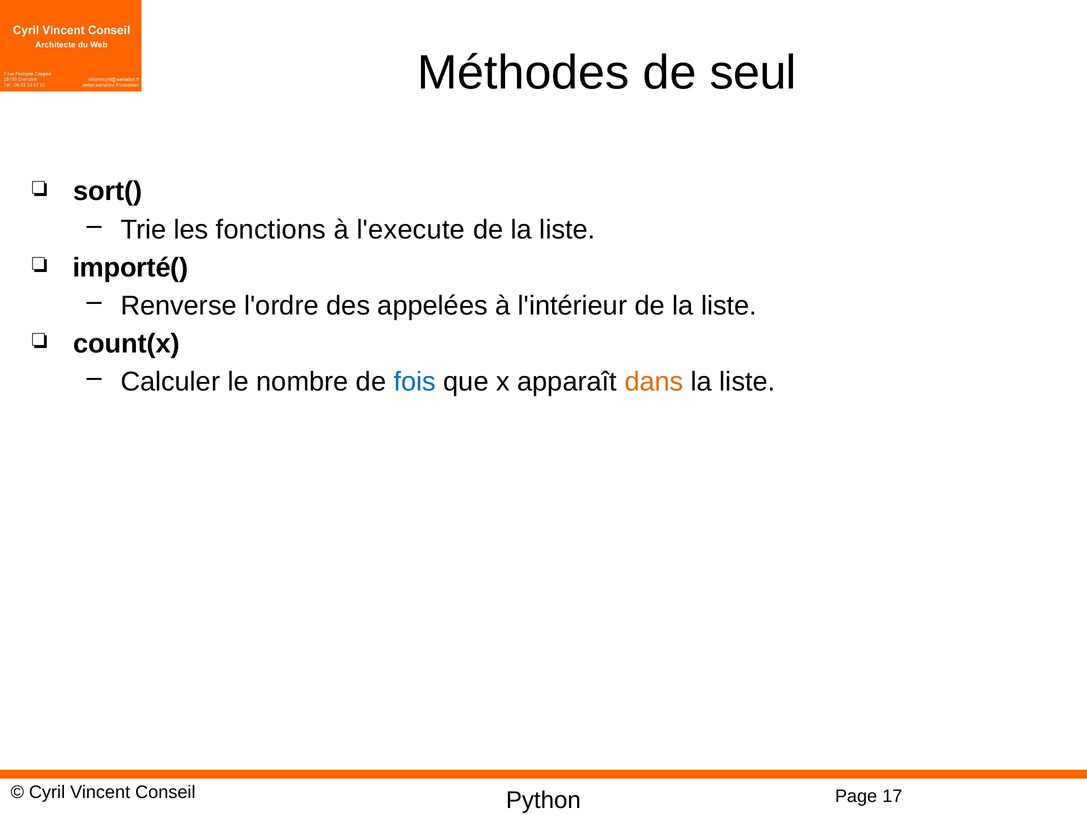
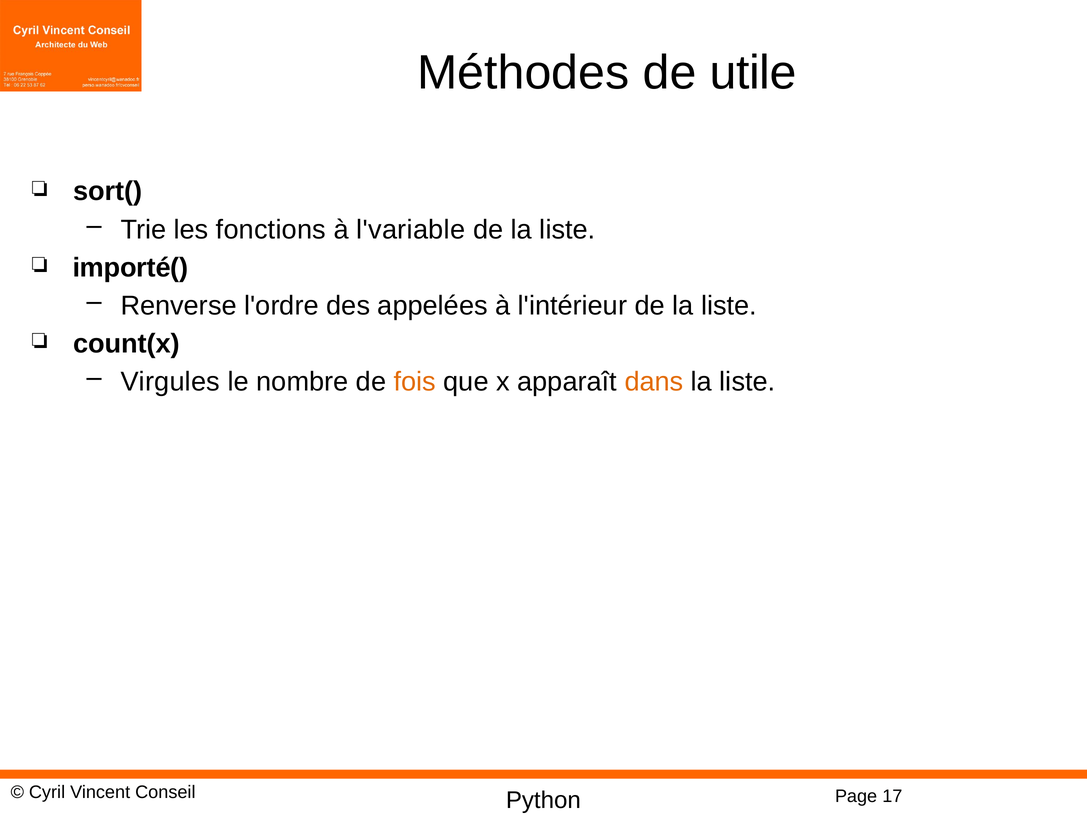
seul: seul -> utile
l'execute: l'execute -> l'variable
Calculer: Calculer -> Virgules
fois colour: blue -> orange
